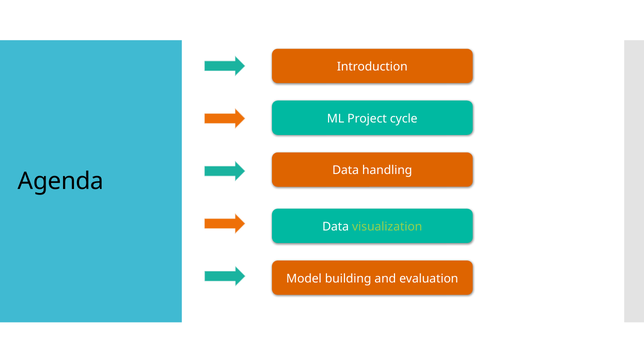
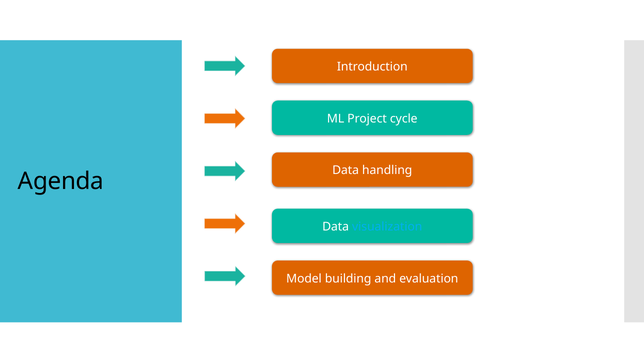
visualization colour: light green -> light blue
